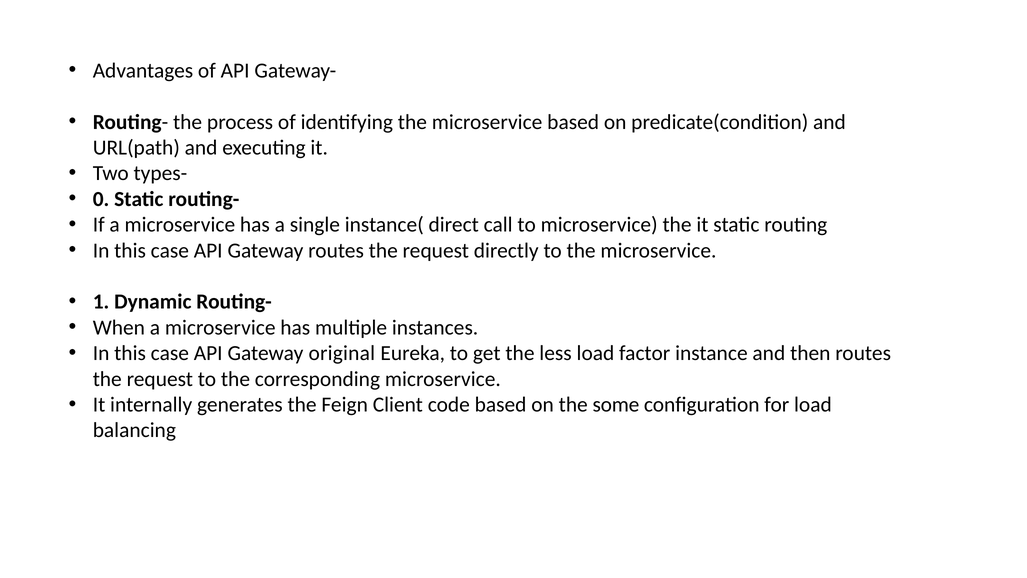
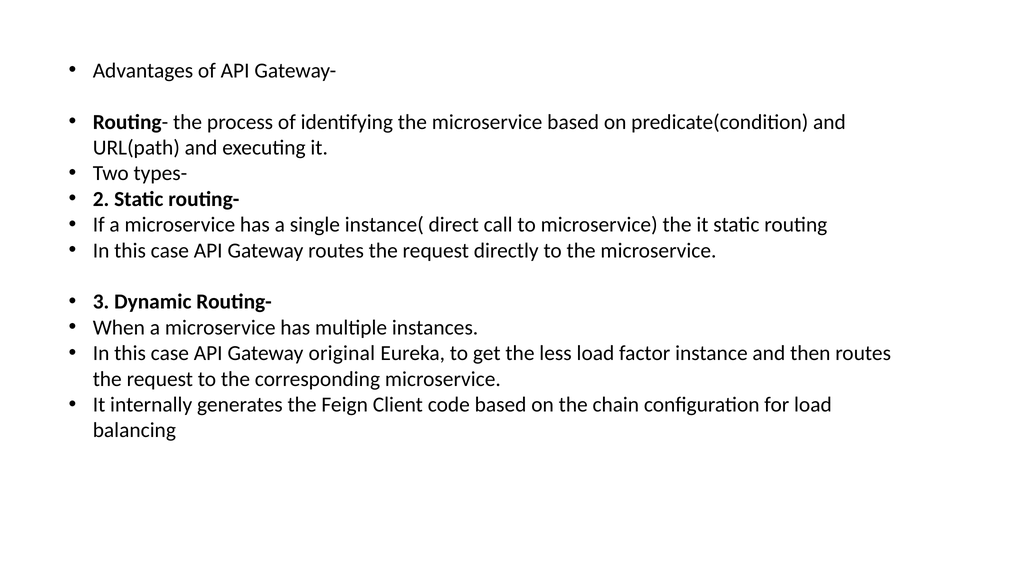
0: 0 -> 2
1: 1 -> 3
some: some -> chain
